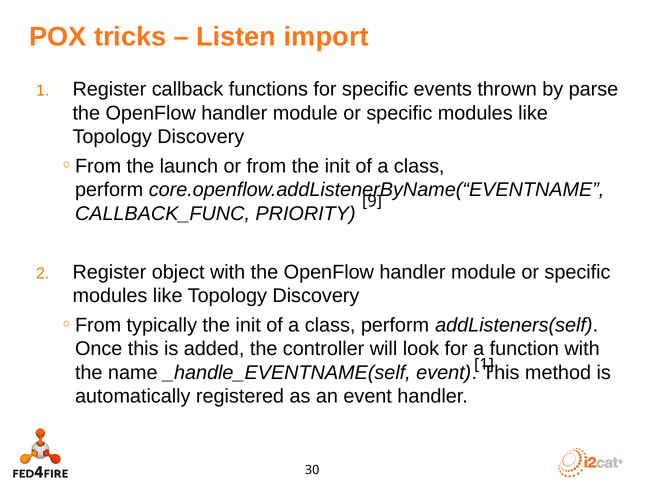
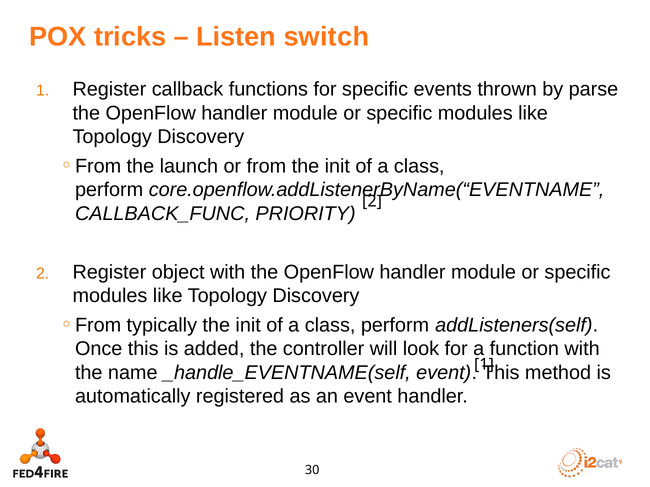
import: import -> switch
9 at (372, 202): 9 -> 2
